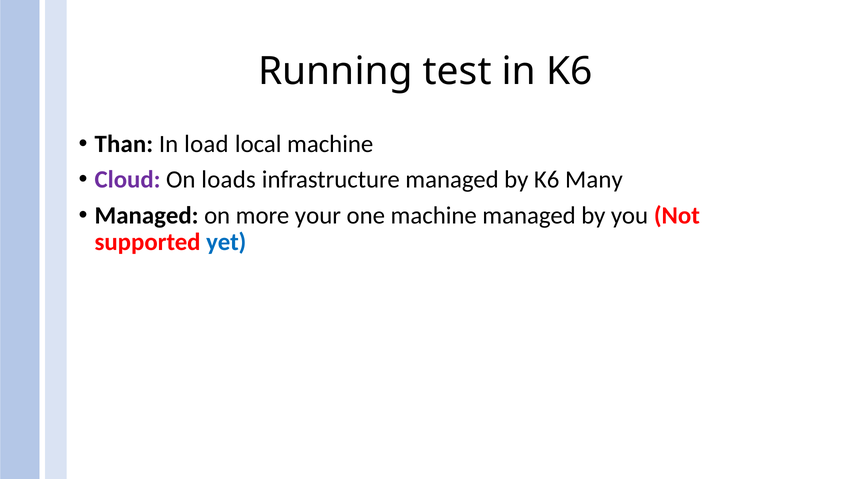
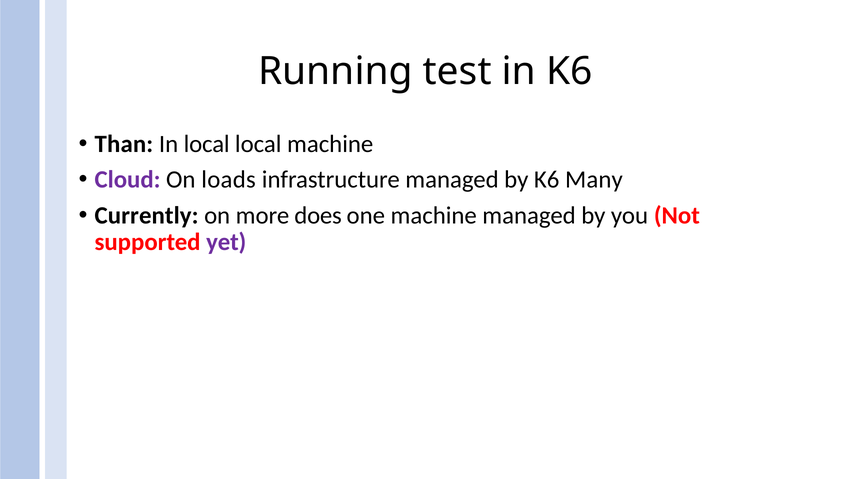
In load: load -> local
Managed at (147, 215): Managed -> Currently
your: your -> does
yet colour: blue -> purple
